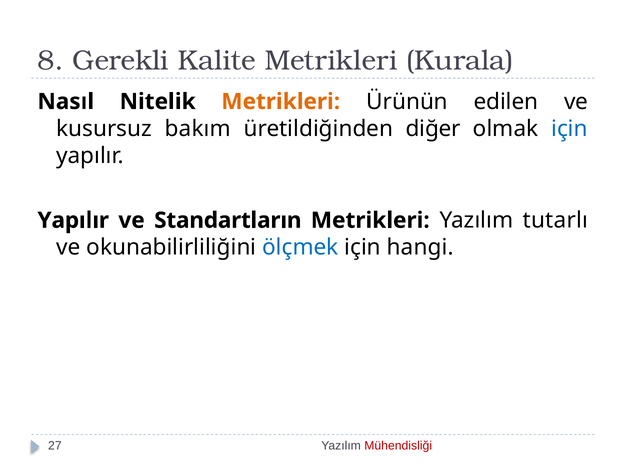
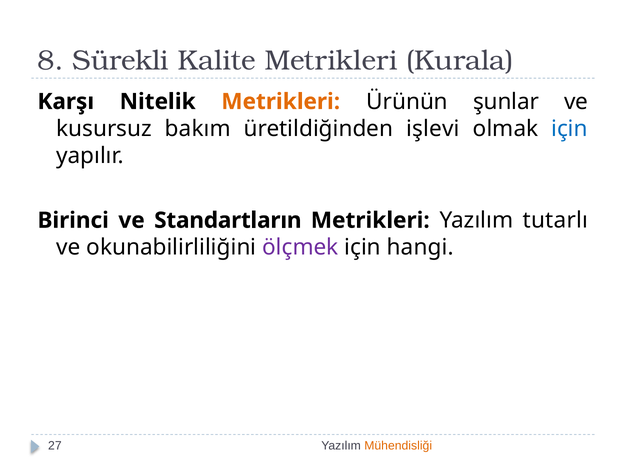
Gerekli: Gerekli -> Sürekli
Nasıl: Nasıl -> Karşı
edilen: edilen -> şunlar
diğer: diğer -> işlevi
Yapılır at (73, 221): Yapılır -> Birinci
ölçmek colour: blue -> purple
Mühendisliği colour: red -> orange
